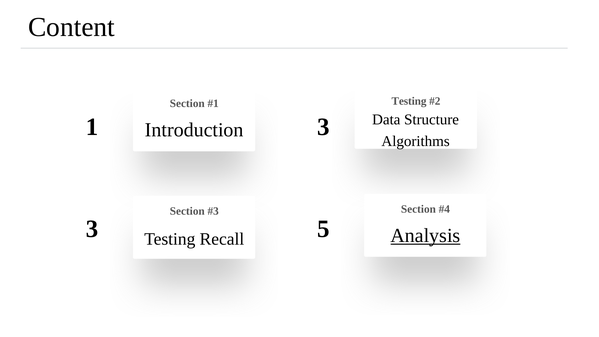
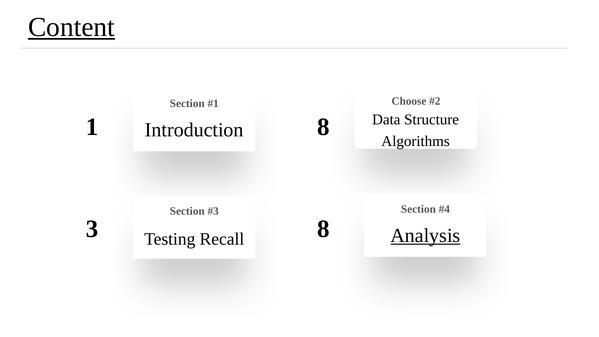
Content underline: none -> present
Testing at (409, 101): Testing -> Choose
1 3: 3 -> 8
3 5: 5 -> 8
